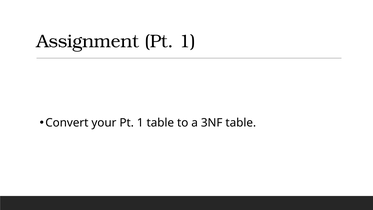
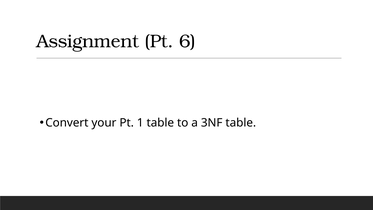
Assignment Pt 1: 1 -> 6
